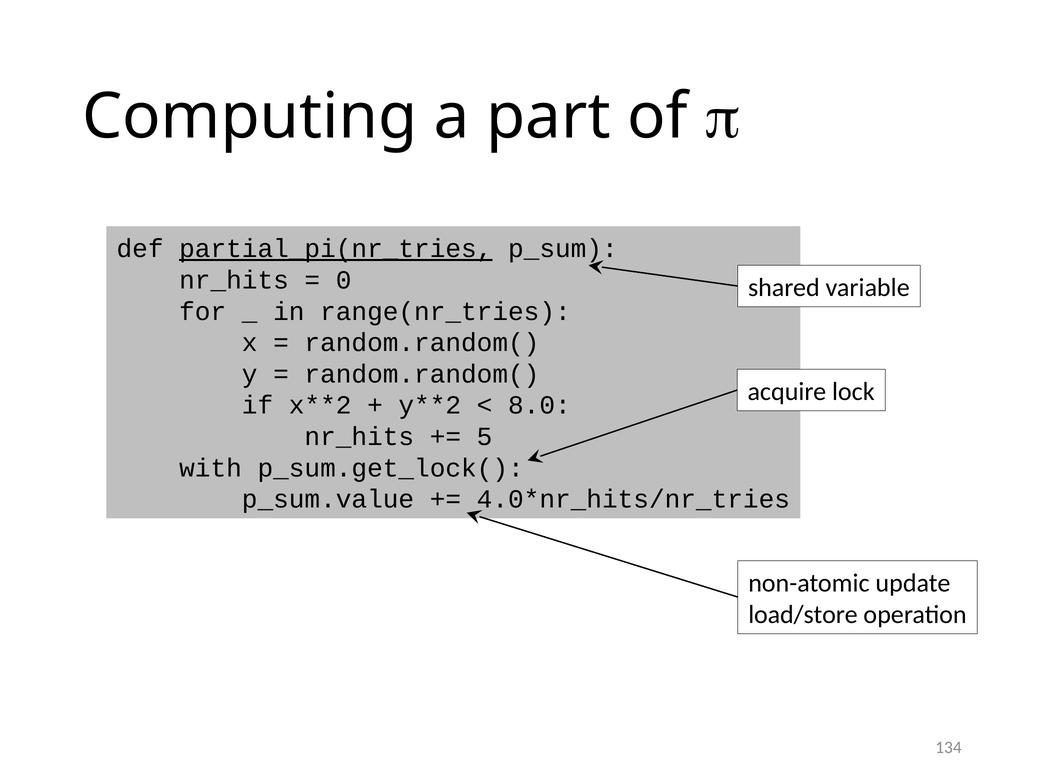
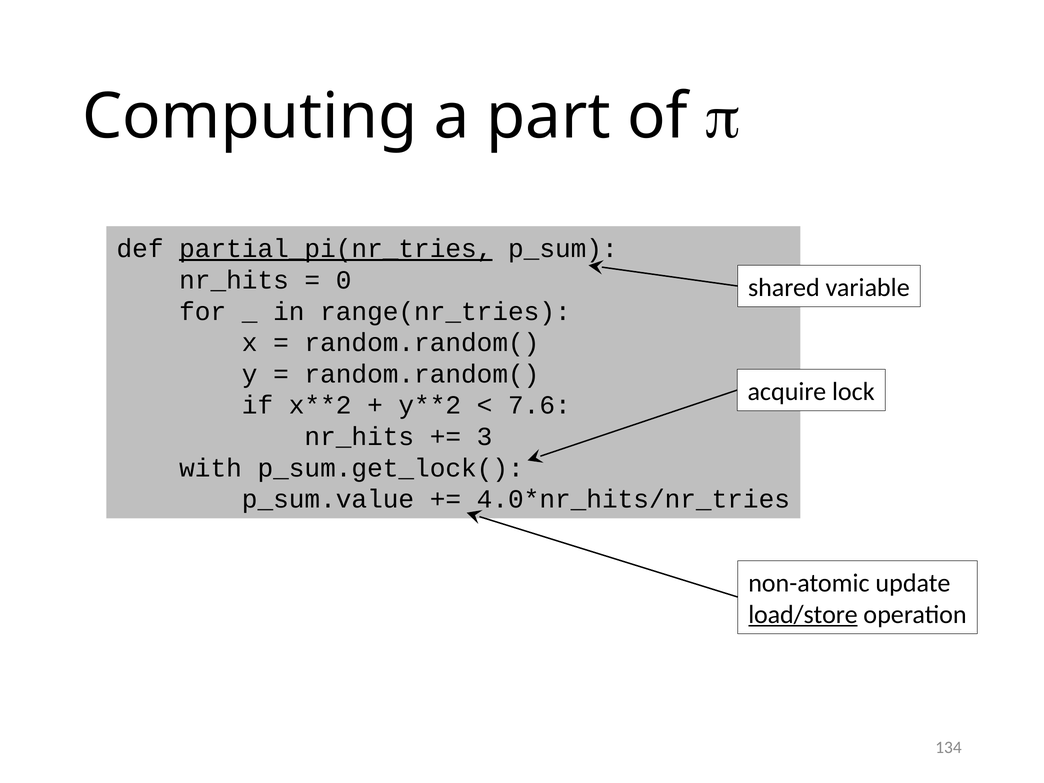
8.0: 8.0 -> 7.6
5: 5 -> 3
load/store underline: none -> present
